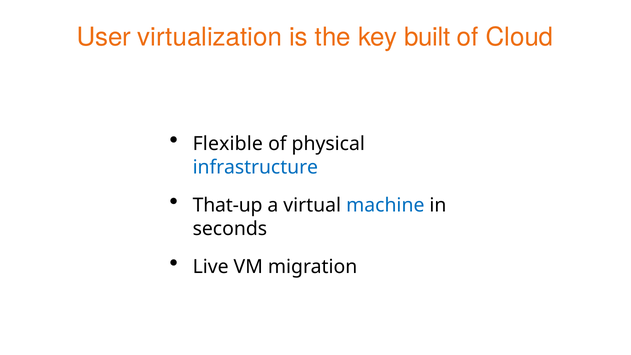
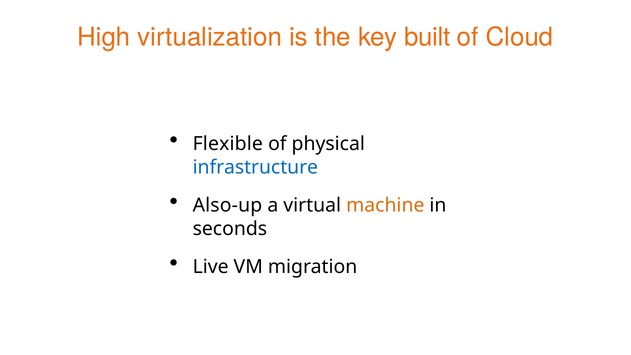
User: User -> High
That-up: That-up -> Also-up
machine colour: blue -> orange
